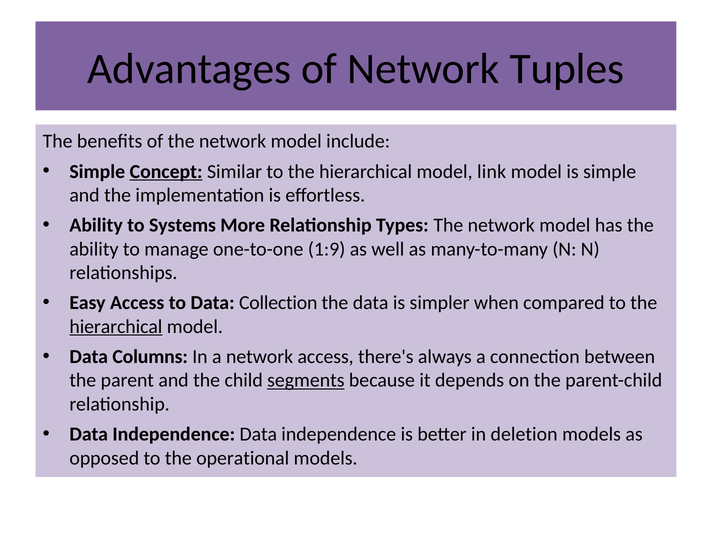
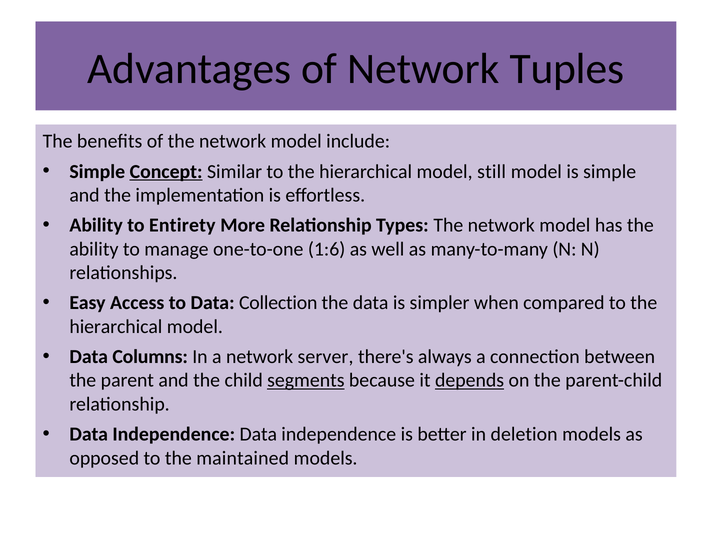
link: link -> still
Systems: Systems -> Entirety
1:9: 1:9 -> 1:6
hierarchical at (116, 327) underline: present -> none
network access: access -> server
depends underline: none -> present
operational: operational -> maintained
